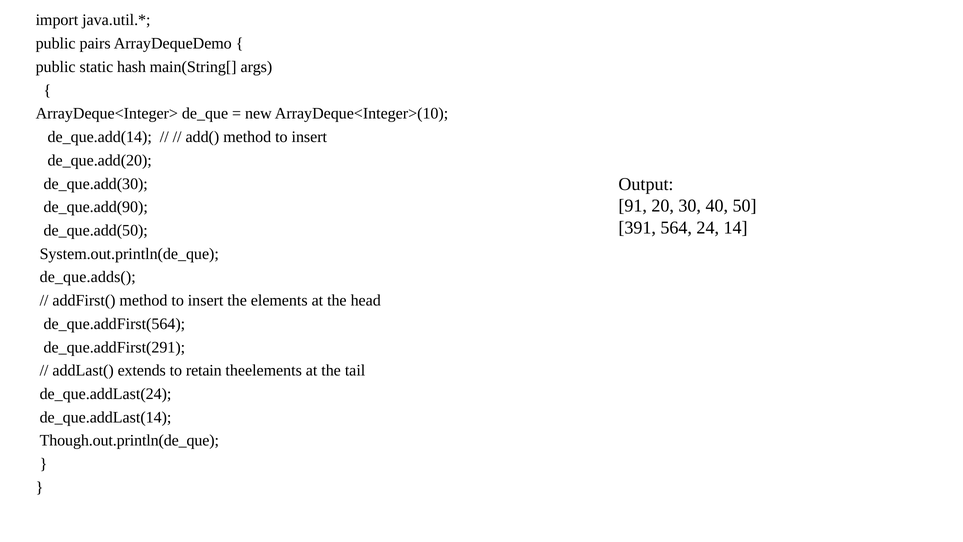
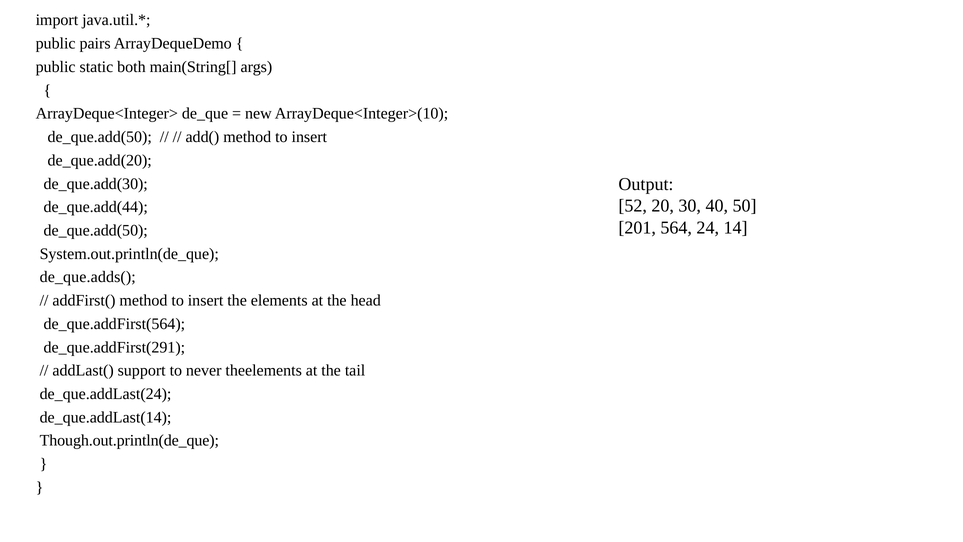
hash: hash -> both
de_que.add(14 at (100, 137): de_que.add(14 -> de_que.add(50
91: 91 -> 52
de_que.add(90: de_que.add(90 -> de_que.add(44
391: 391 -> 201
extends: extends -> support
retain: retain -> never
